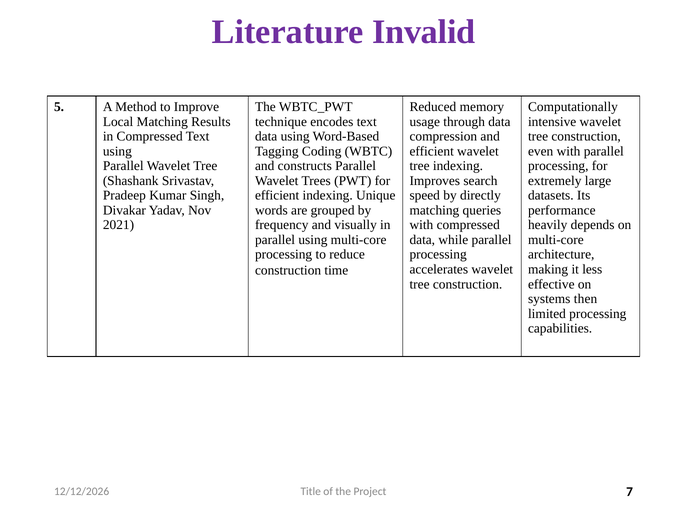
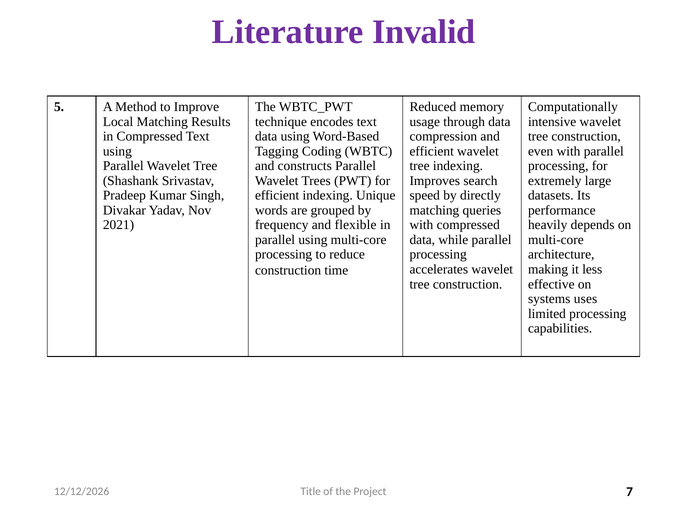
visually: visually -> flexible
then: then -> uses
